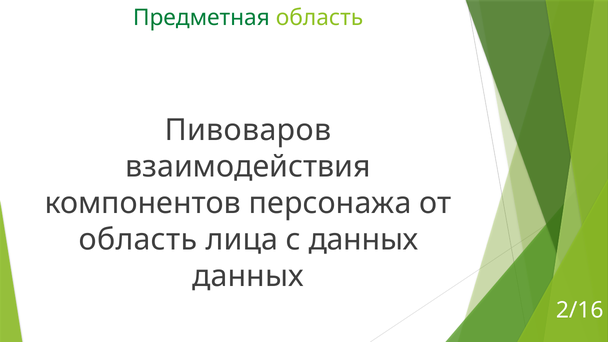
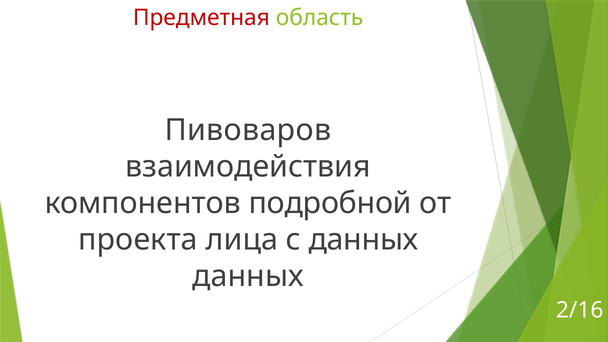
Предметная colour: green -> red
персонажа: персонажа -> подробной
область at (138, 240): область -> проекта
